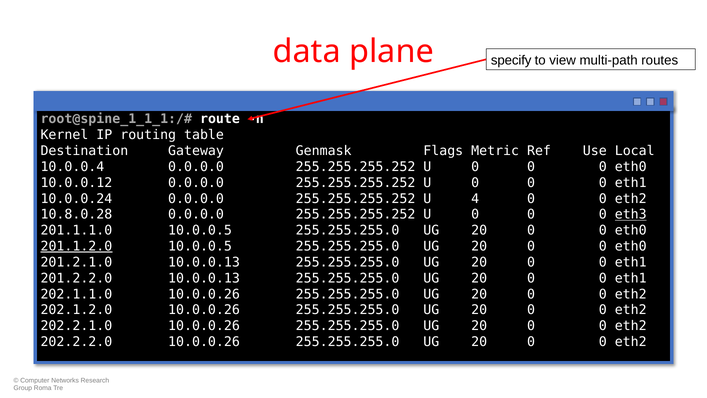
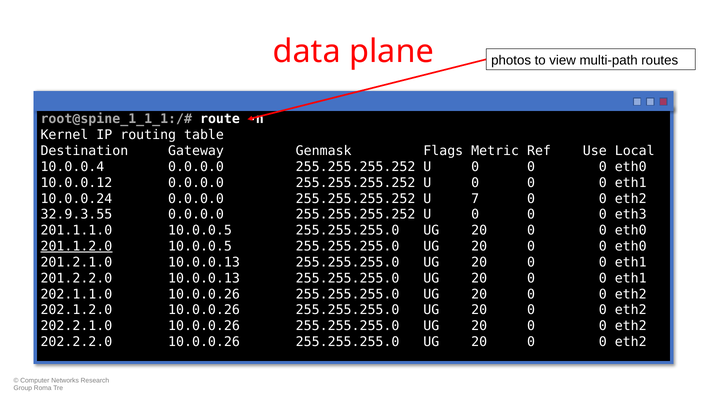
specify: specify -> photos
4: 4 -> 7
10.8.0.28: 10.8.0.28 -> 32.9.3.55
eth3 underline: present -> none
